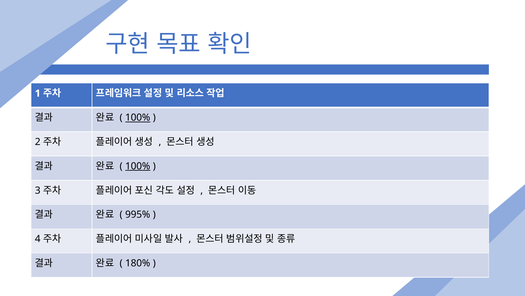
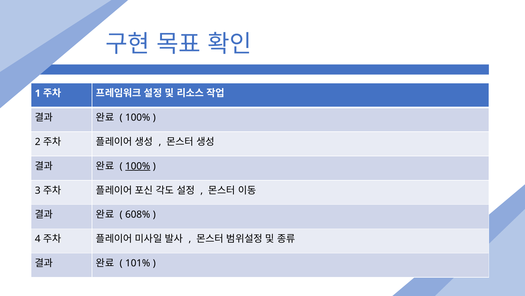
100% at (138, 117) underline: present -> none
995%: 995% -> 608%
180%: 180% -> 101%
